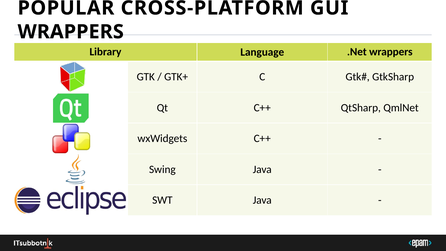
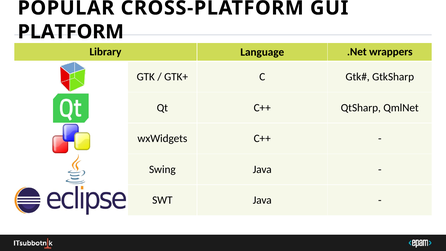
WRAPPERS at (71, 32): WRAPPERS -> PLATFORM
